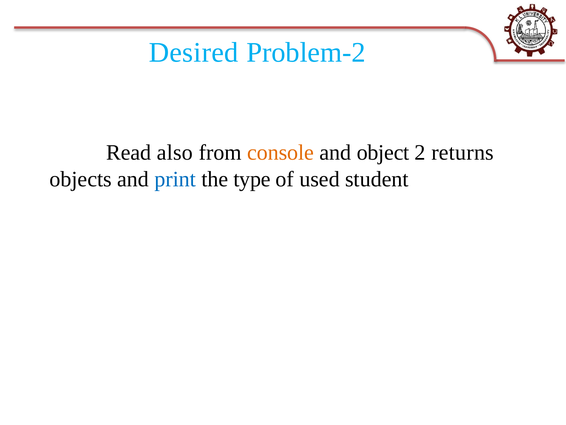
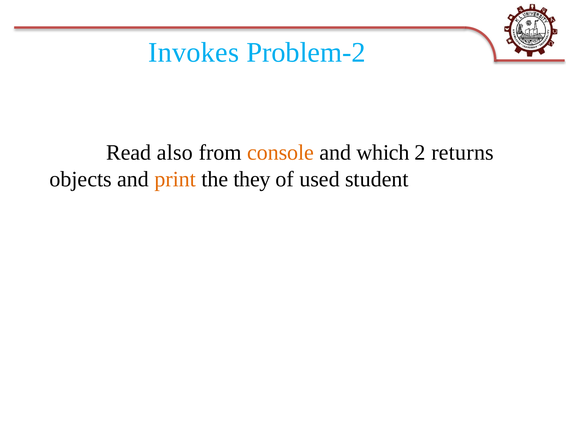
Desired: Desired -> Invokes
object: object -> which
print colour: blue -> orange
type: type -> they
